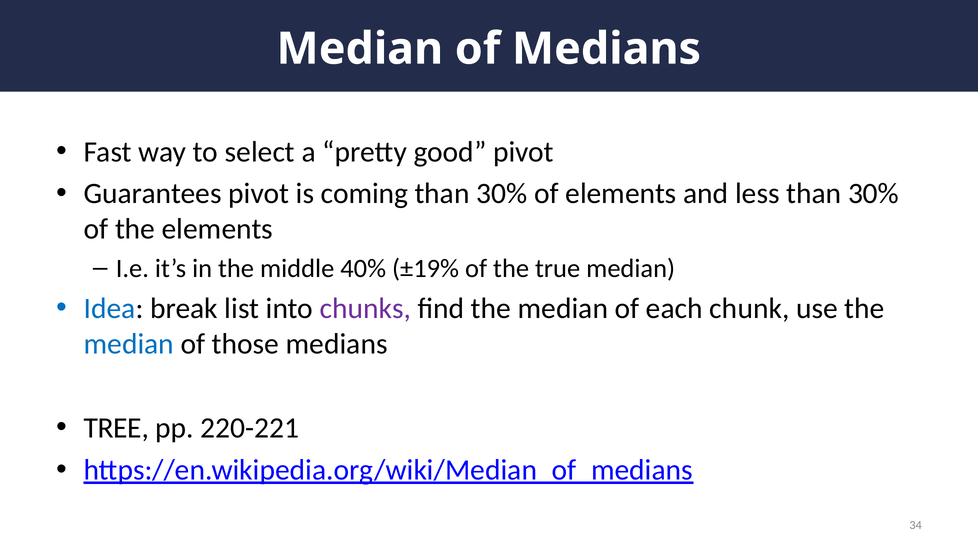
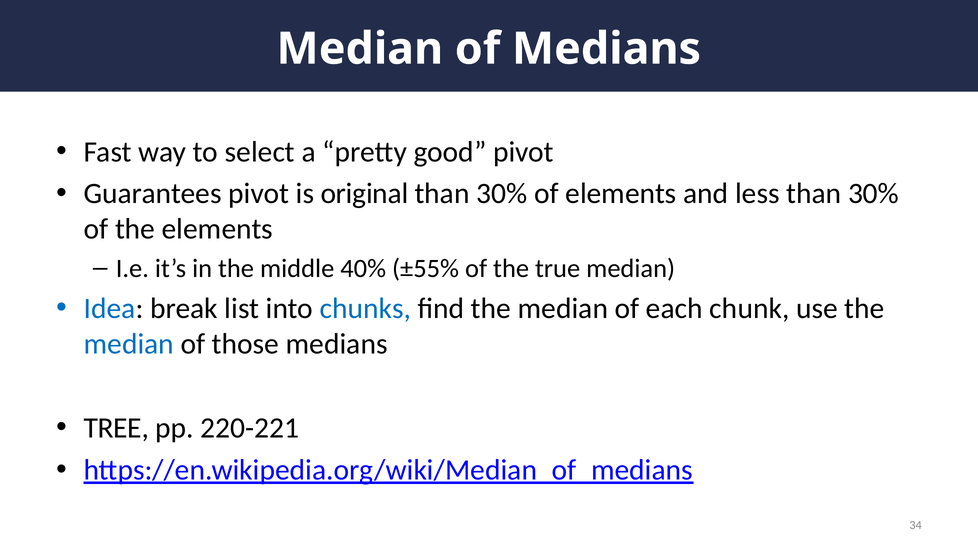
coming: coming -> original
±19%: ±19% -> ±55%
chunks colour: purple -> blue
